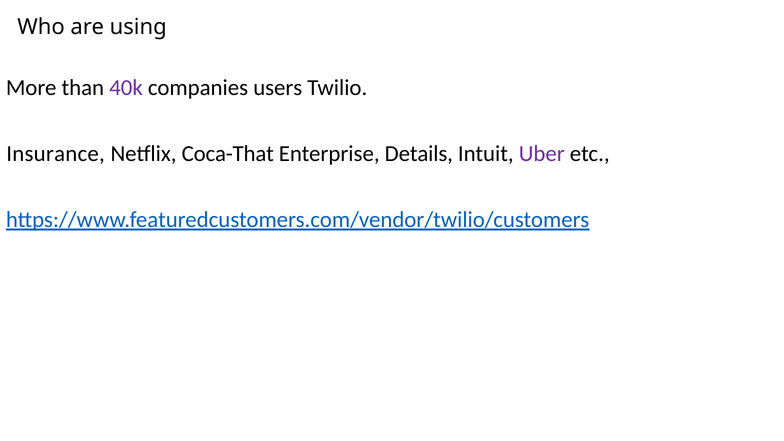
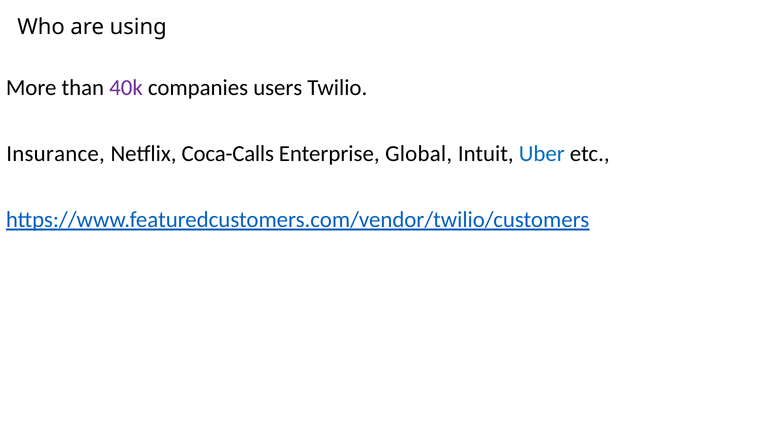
Coca-That: Coca-That -> Coca-Calls
Details: Details -> Global
Uber colour: purple -> blue
